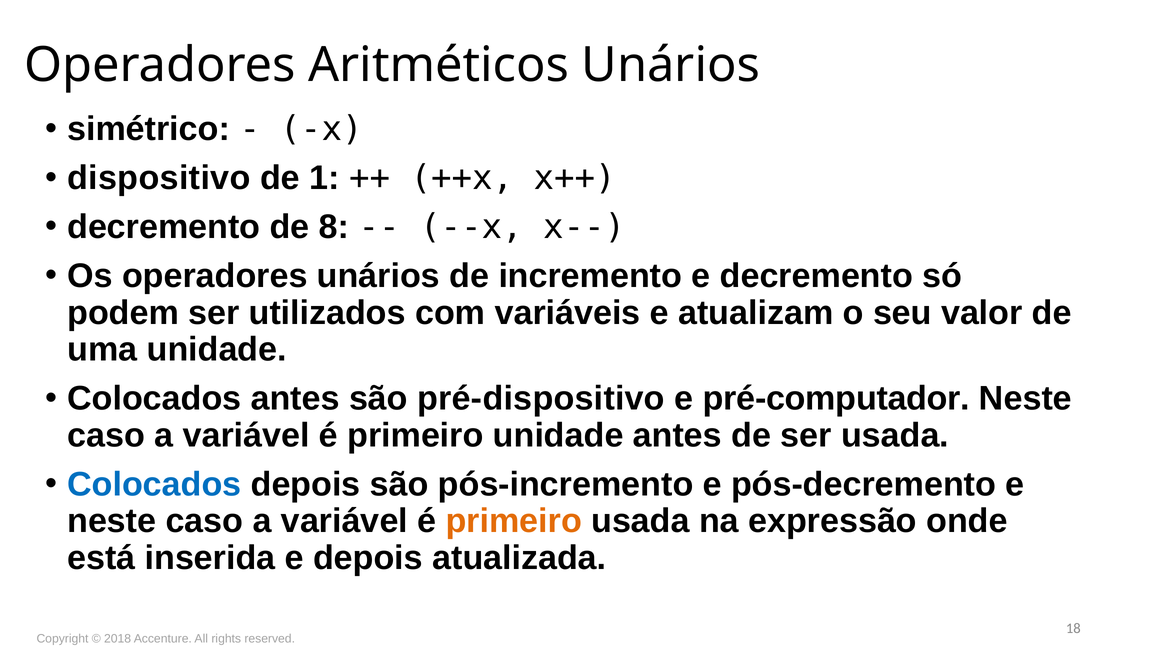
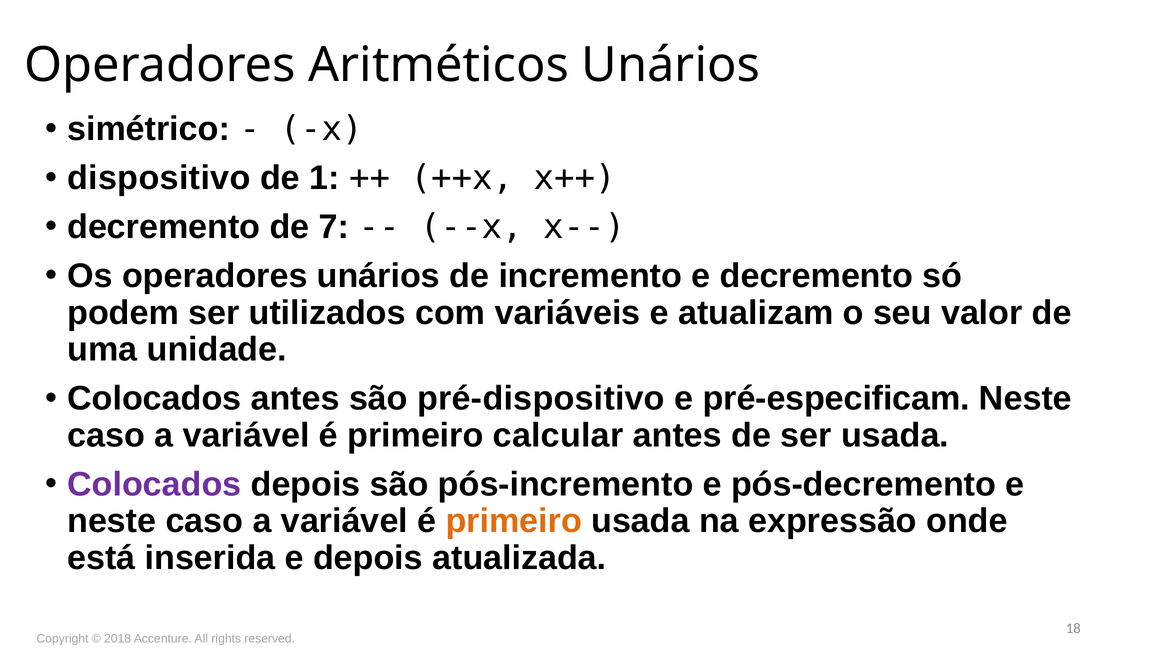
8: 8 -> 7
pré-computador: pré-computador -> pré-especificam
primeiro unidade: unidade -> calcular
Colocados at (154, 484) colour: blue -> purple
